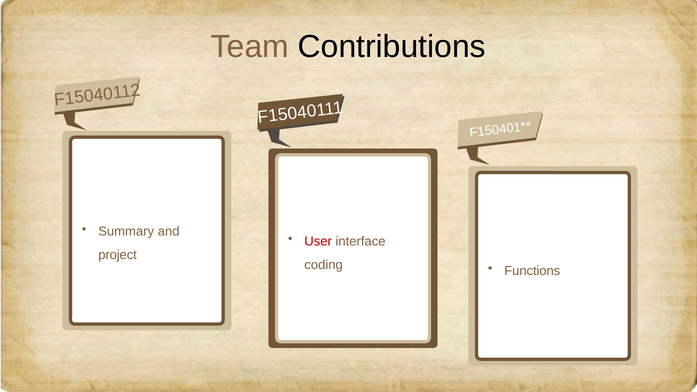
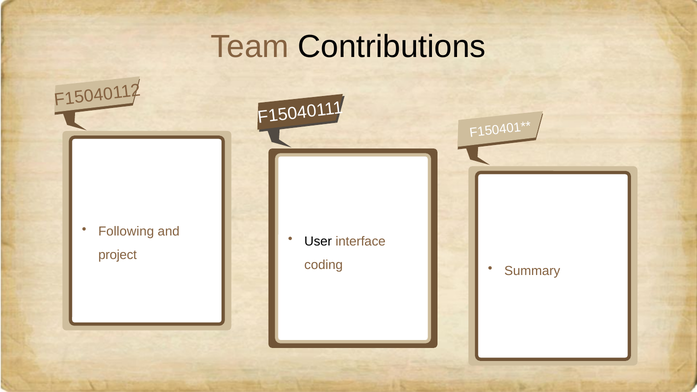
Summary: Summary -> Following
User colour: red -> black
Functions: Functions -> Summary
